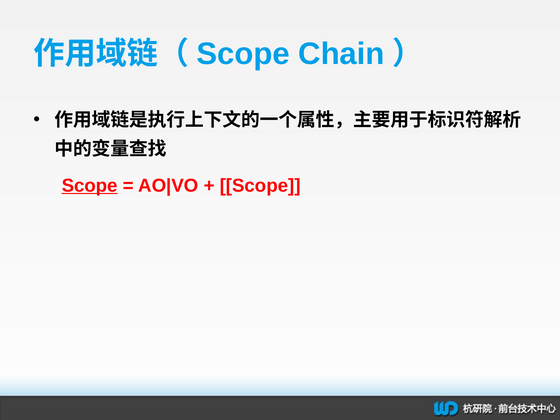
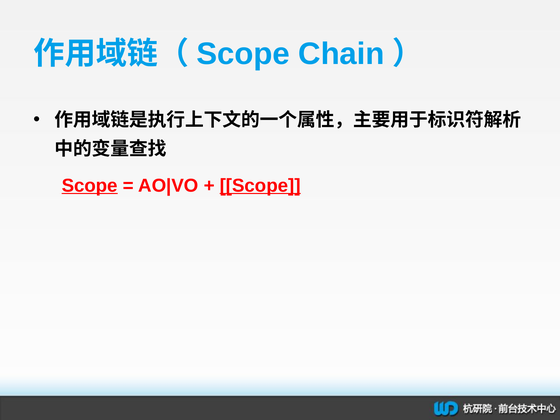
Scope at (260, 186) underline: none -> present
